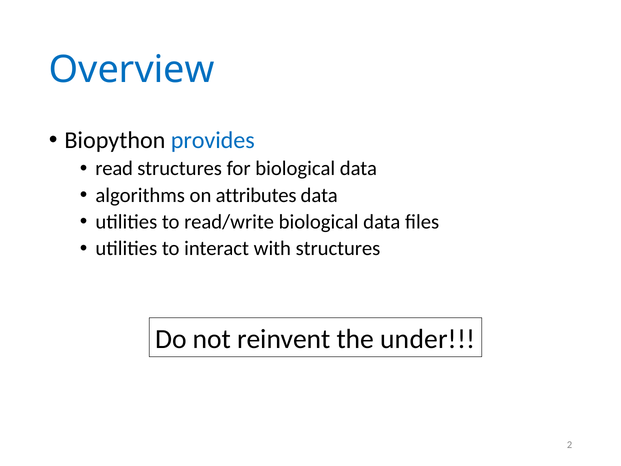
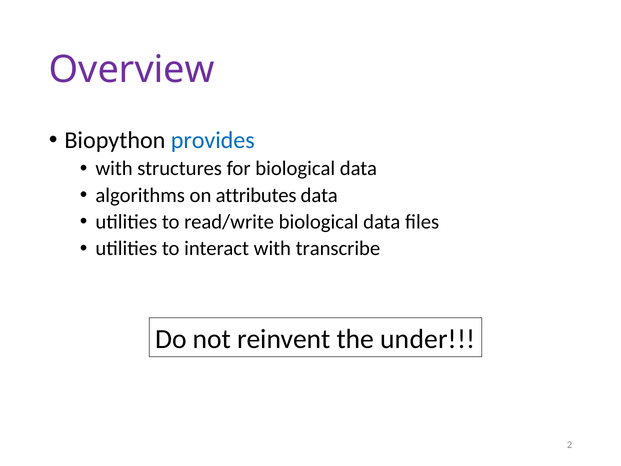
Overview colour: blue -> purple
read at (114, 169): read -> with
with structures: structures -> transcribe
